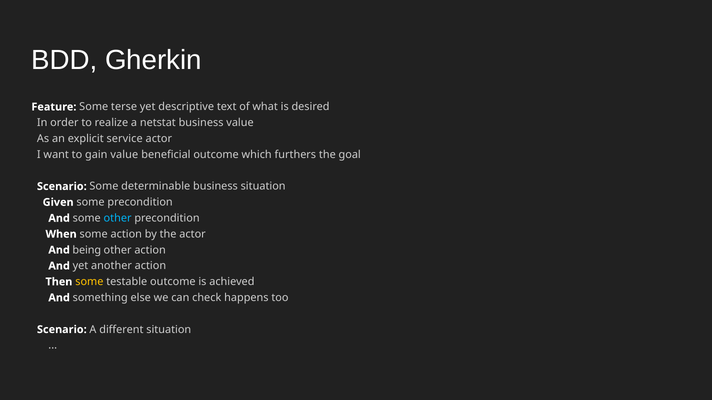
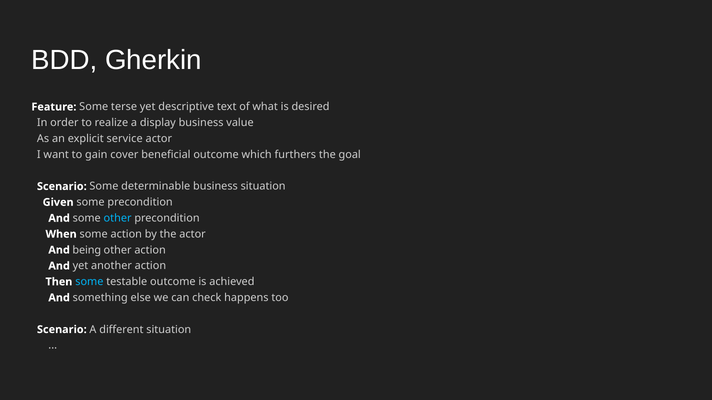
netstat: netstat -> display
gain value: value -> cover
some at (89, 282) colour: yellow -> light blue
